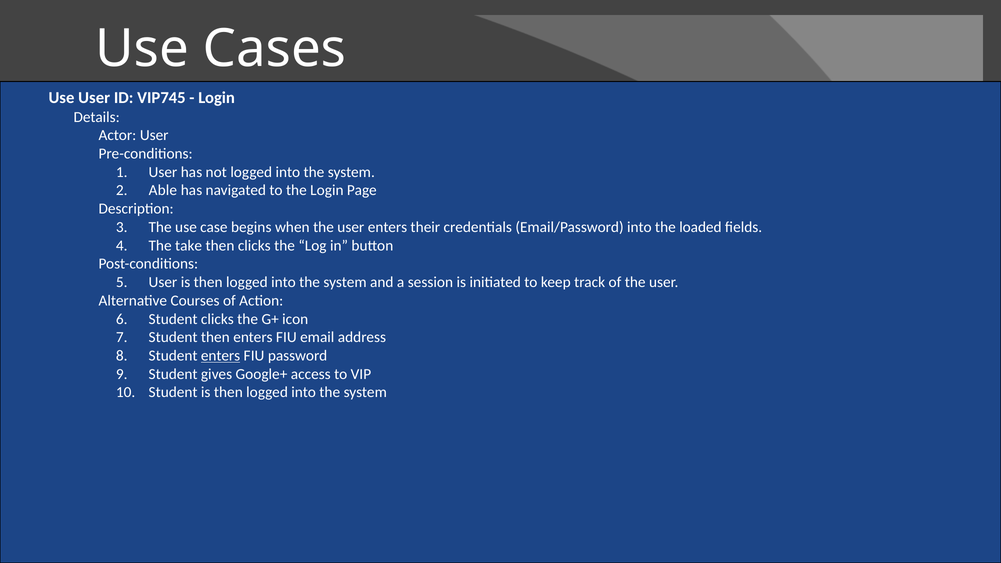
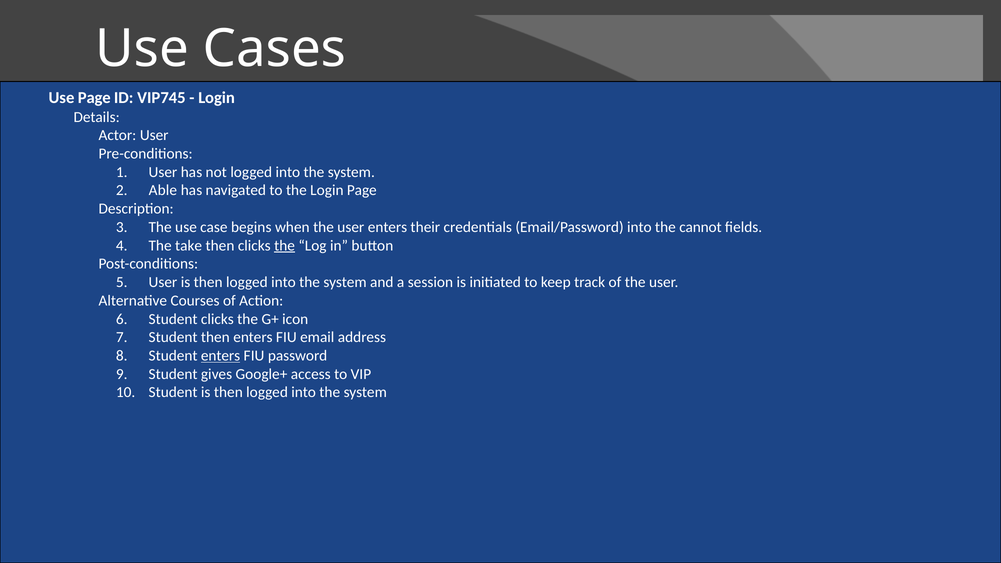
Use User: User -> Page
loaded: loaded -> cannot
the at (285, 246) underline: none -> present
